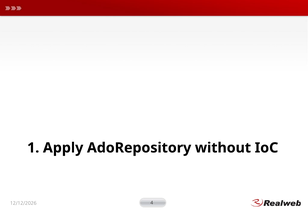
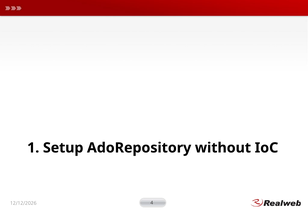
Apply: Apply -> Setup
